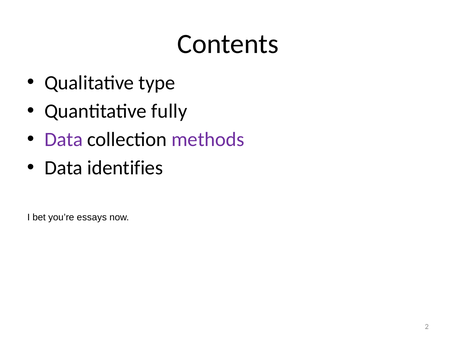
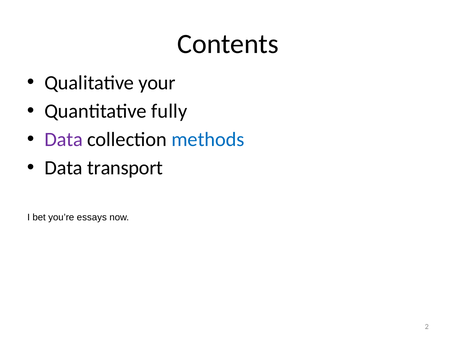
type: type -> your
methods colour: purple -> blue
identifies: identifies -> transport
